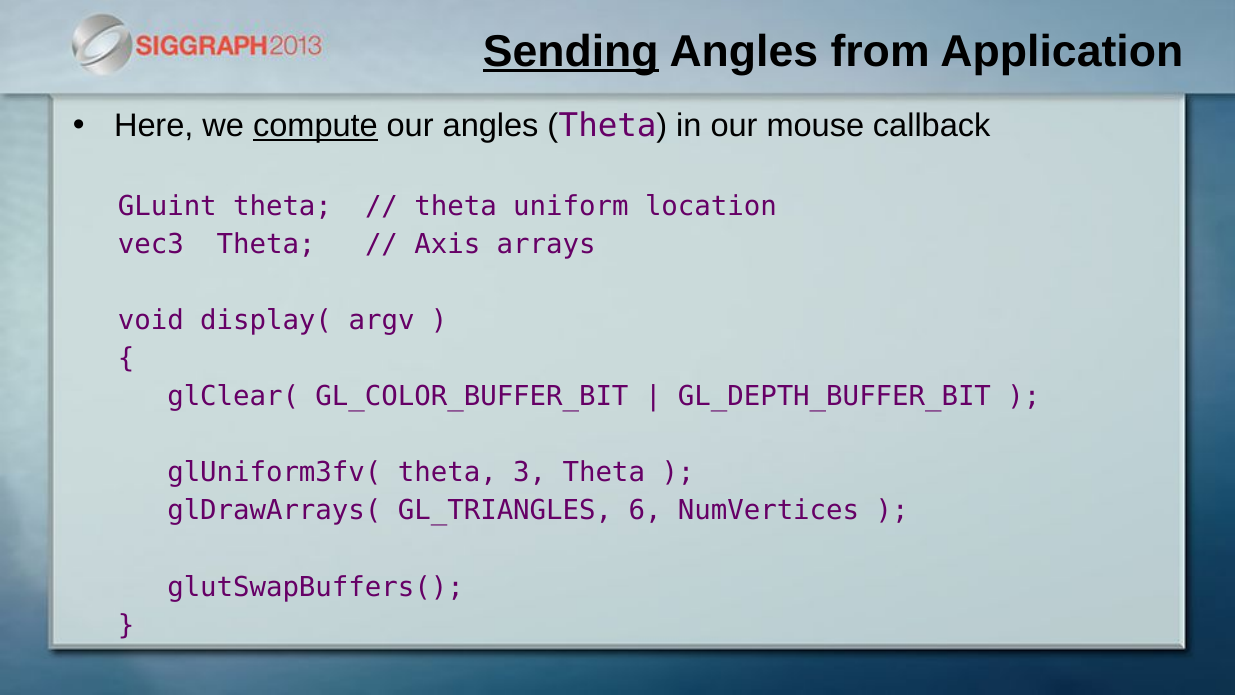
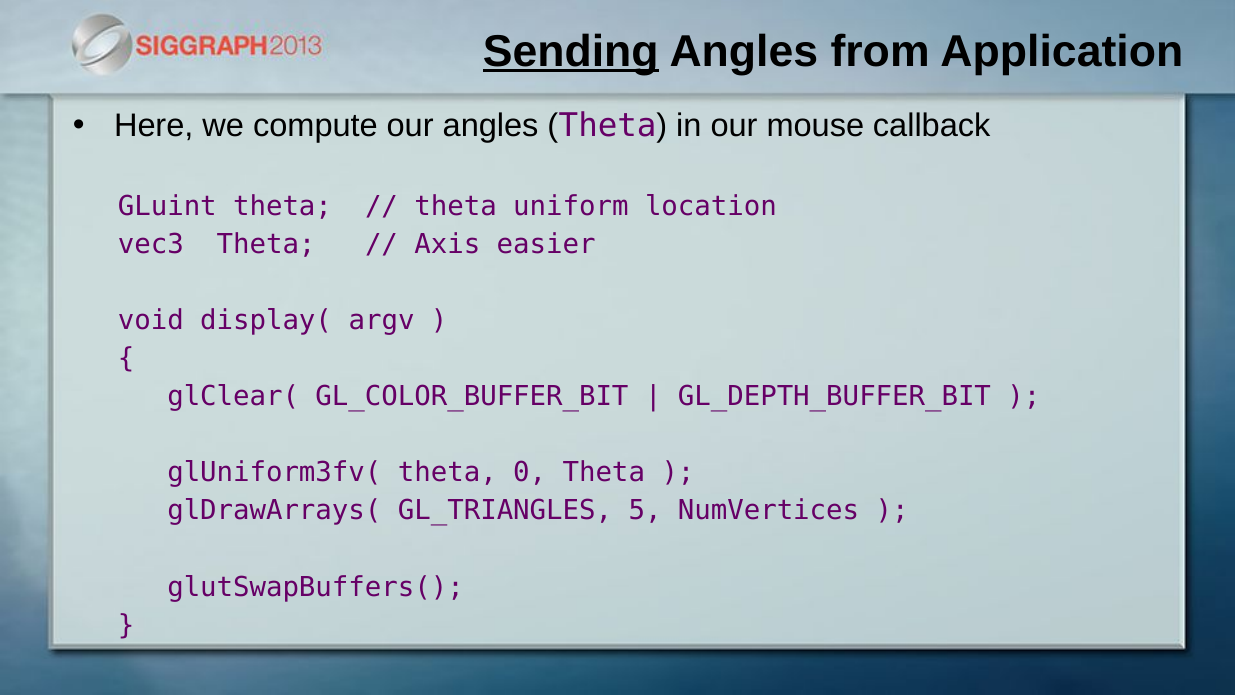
compute underline: present -> none
arrays: arrays -> easier
3: 3 -> 0
6: 6 -> 5
